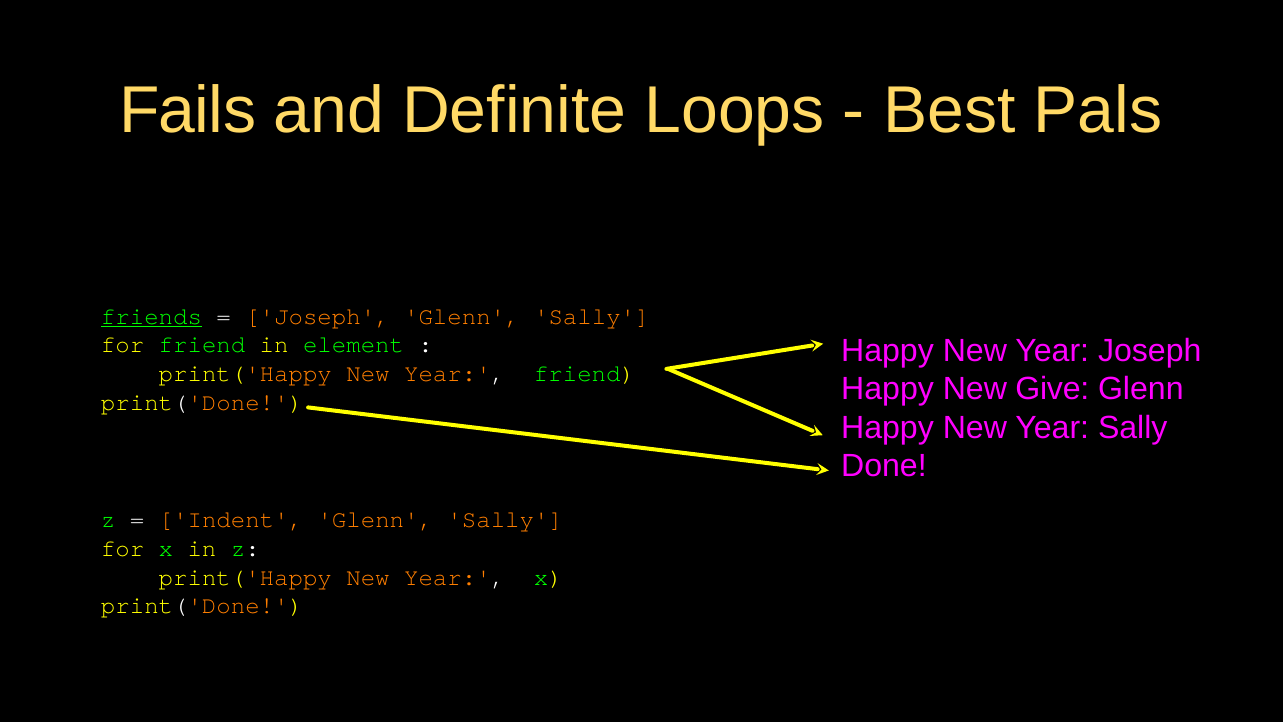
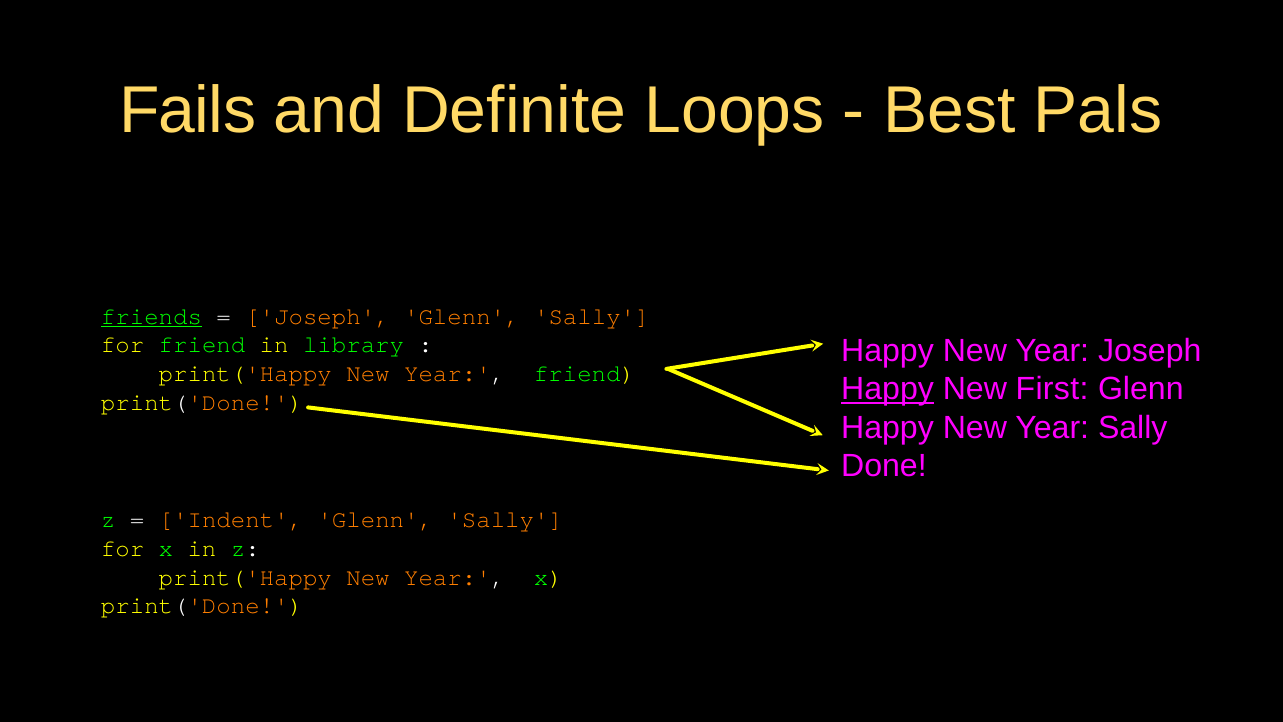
element: element -> library
Happy at (888, 389) underline: none -> present
Give: Give -> First
